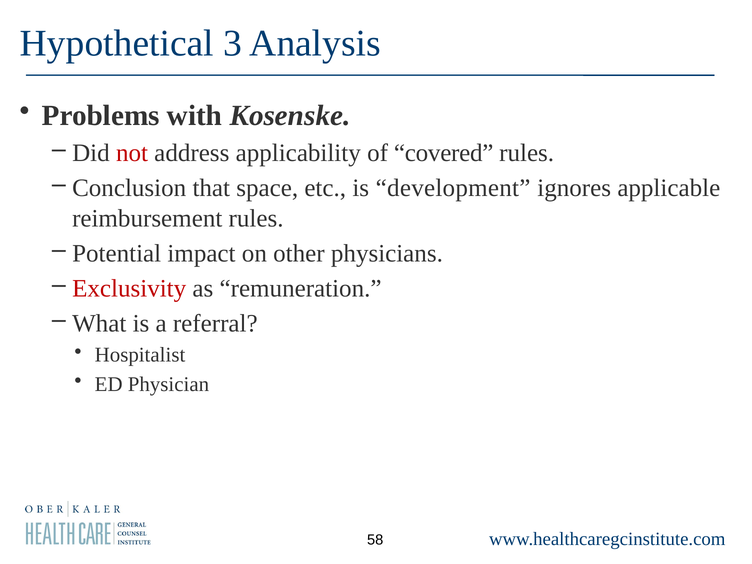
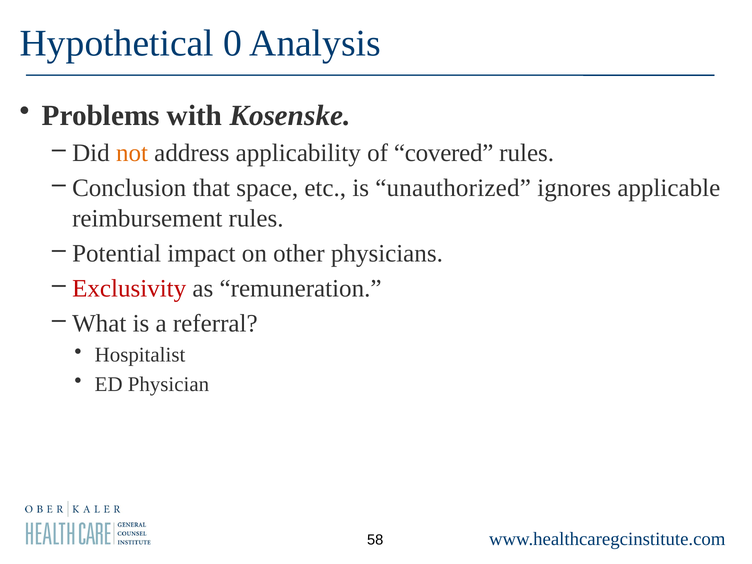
3: 3 -> 0
not colour: red -> orange
development: development -> unauthorized
